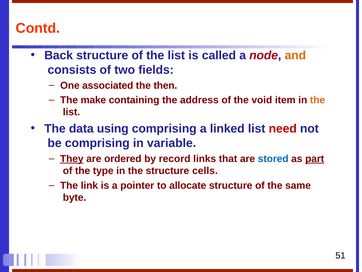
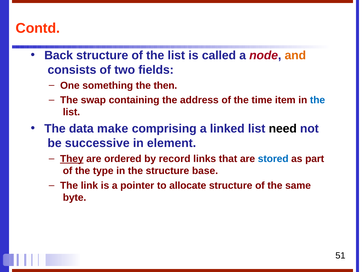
associated: associated -> something
make: make -> swap
void: void -> time
the at (318, 100) colour: orange -> blue
using: using -> make
need colour: red -> black
be comprising: comprising -> successive
variable: variable -> element
part underline: present -> none
cells: cells -> base
